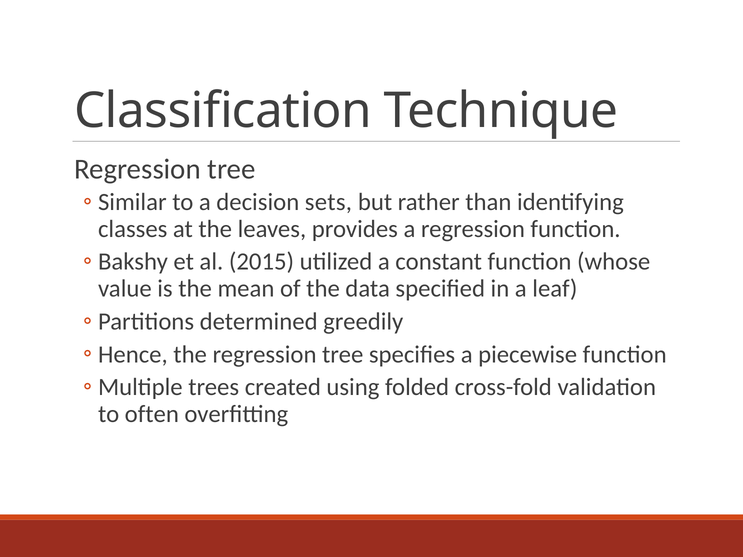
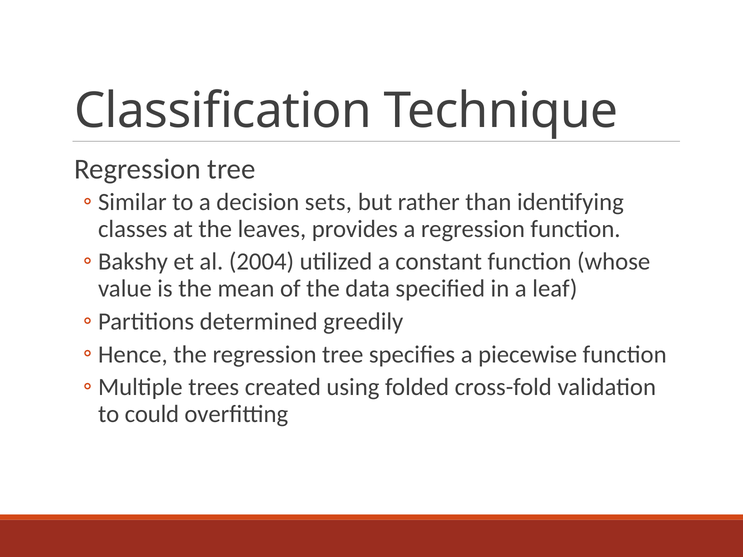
2015: 2015 -> 2004
often: often -> could
